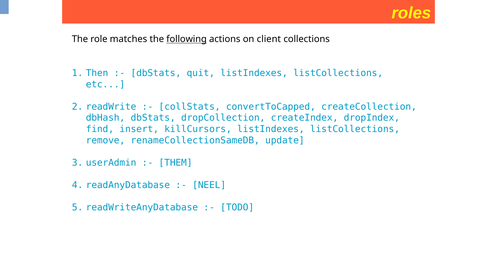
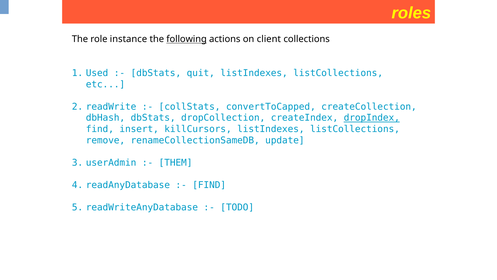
matches: matches -> instance
Then: Then -> Used
dropIndex underline: none -> present
NEEL at (209, 185): NEEL -> FIND
